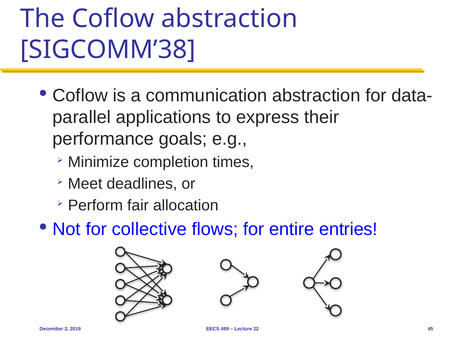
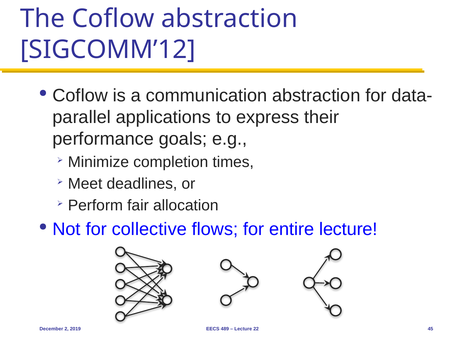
SIGCOMM’38: SIGCOMM’38 -> SIGCOMM’12
entire entries: entries -> lecture
